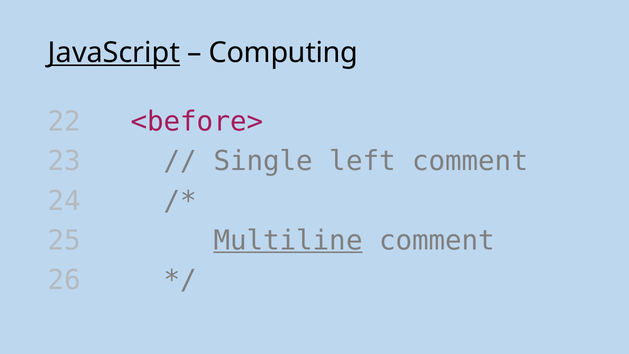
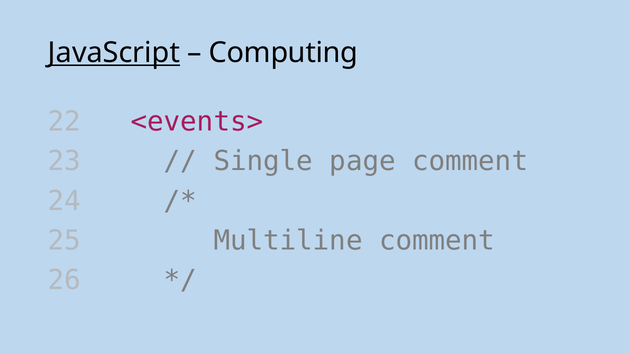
<before>: <before> -> <events>
left: left -> page
Multiline underline: present -> none
